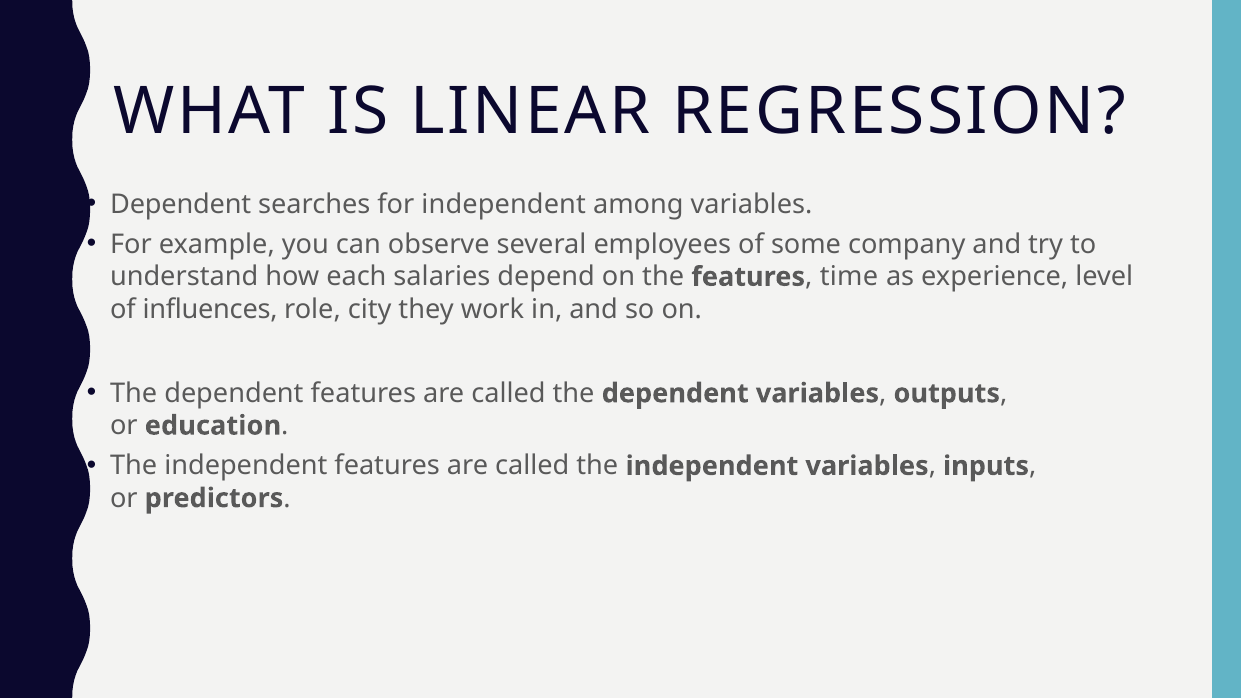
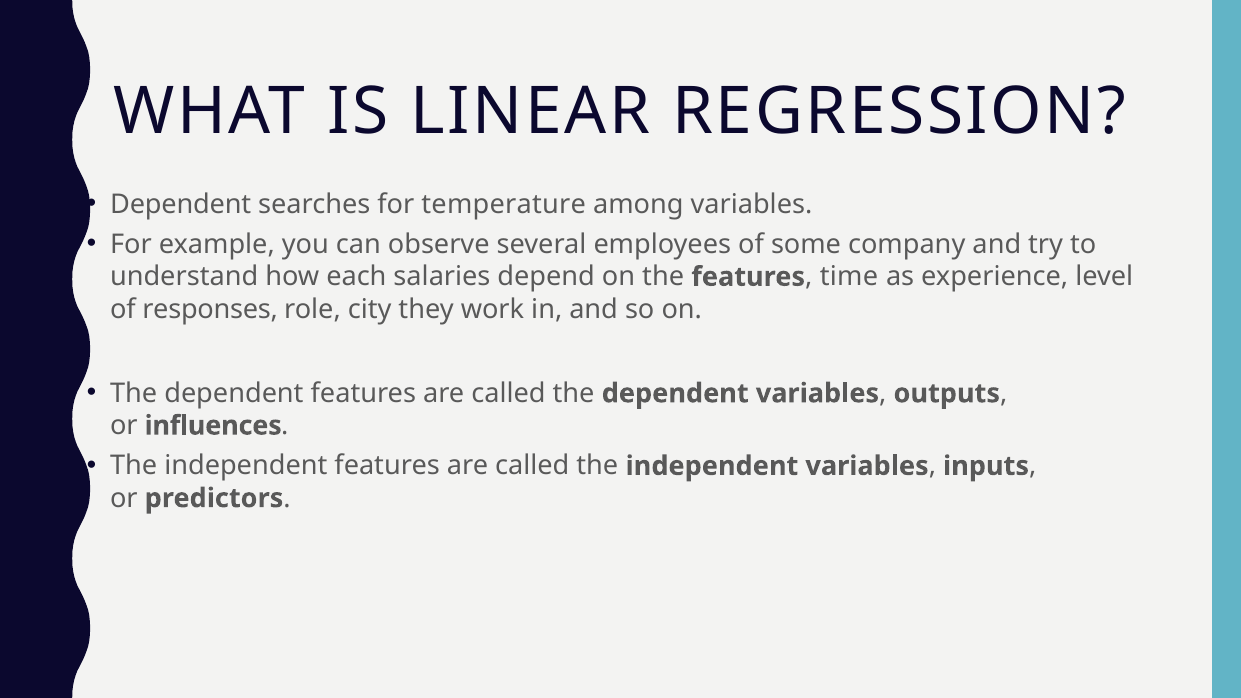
for independent: independent -> temperature
influences: influences -> responses
education: education -> influences
